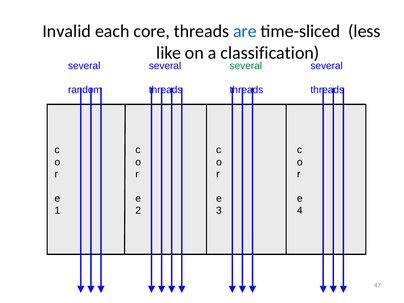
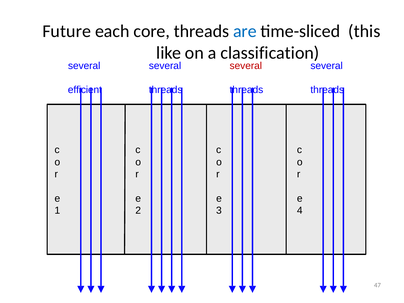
Invalid: Invalid -> Future
less: less -> this
several at (246, 66) colour: green -> red
random: random -> efficient
